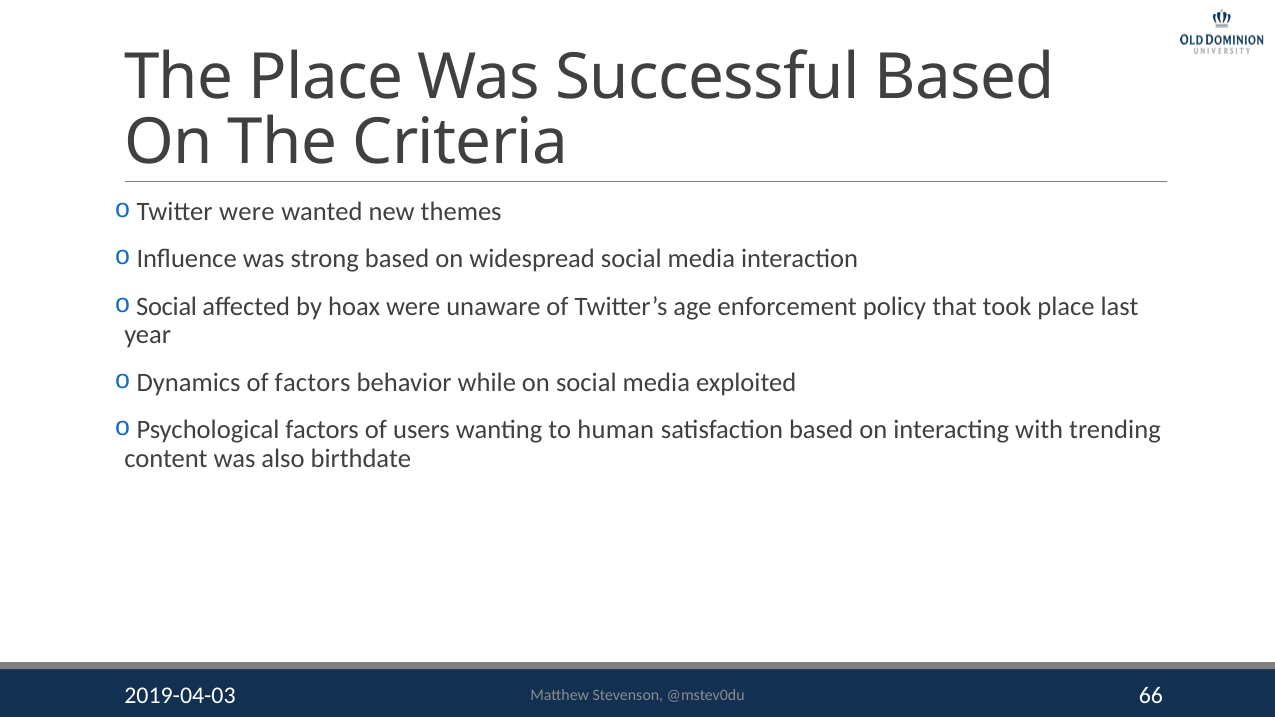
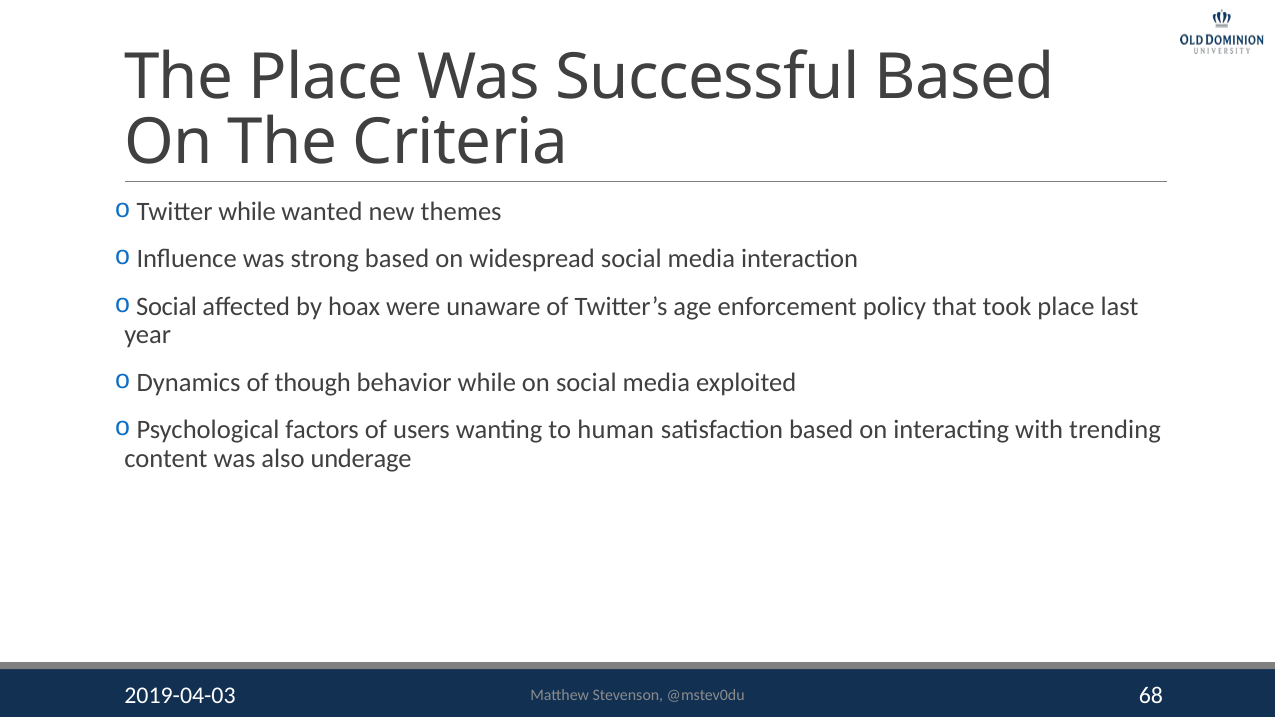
Twitter were: were -> while
of factors: factors -> though
birthdate: birthdate -> underage
66: 66 -> 68
